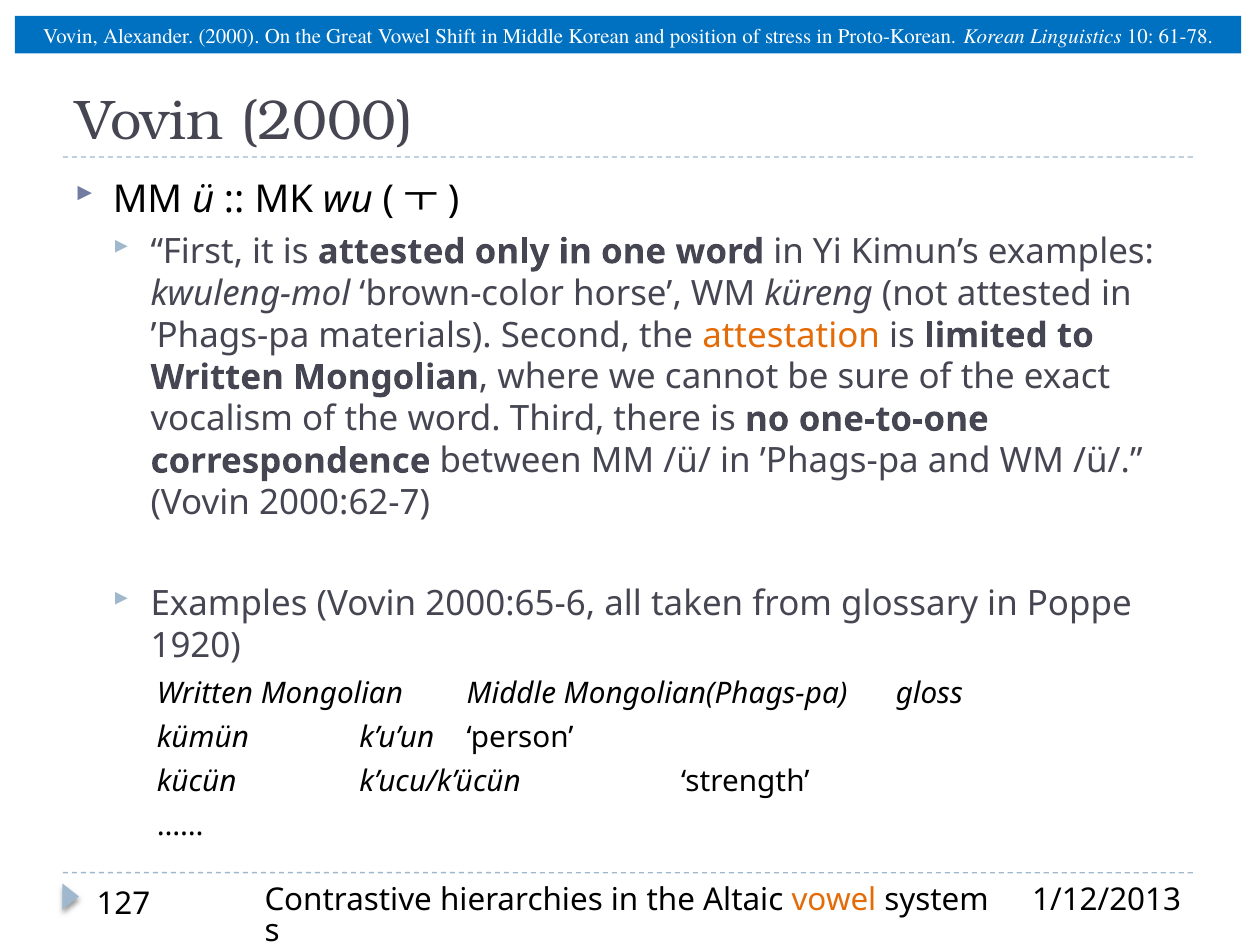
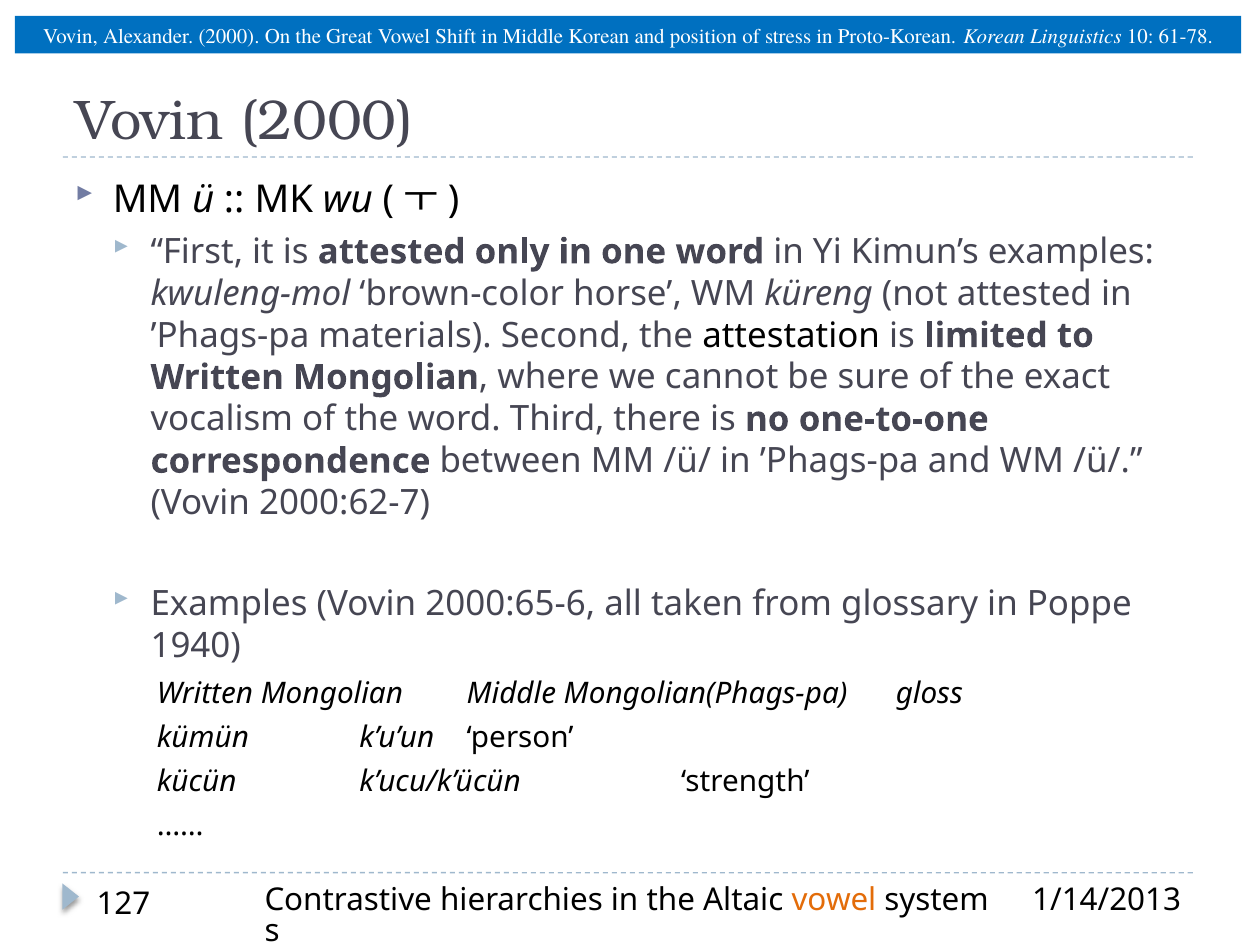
attestation colour: orange -> black
1920: 1920 -> 1940
1/12/2013: 1/12/2013 -> 1/14/2013
